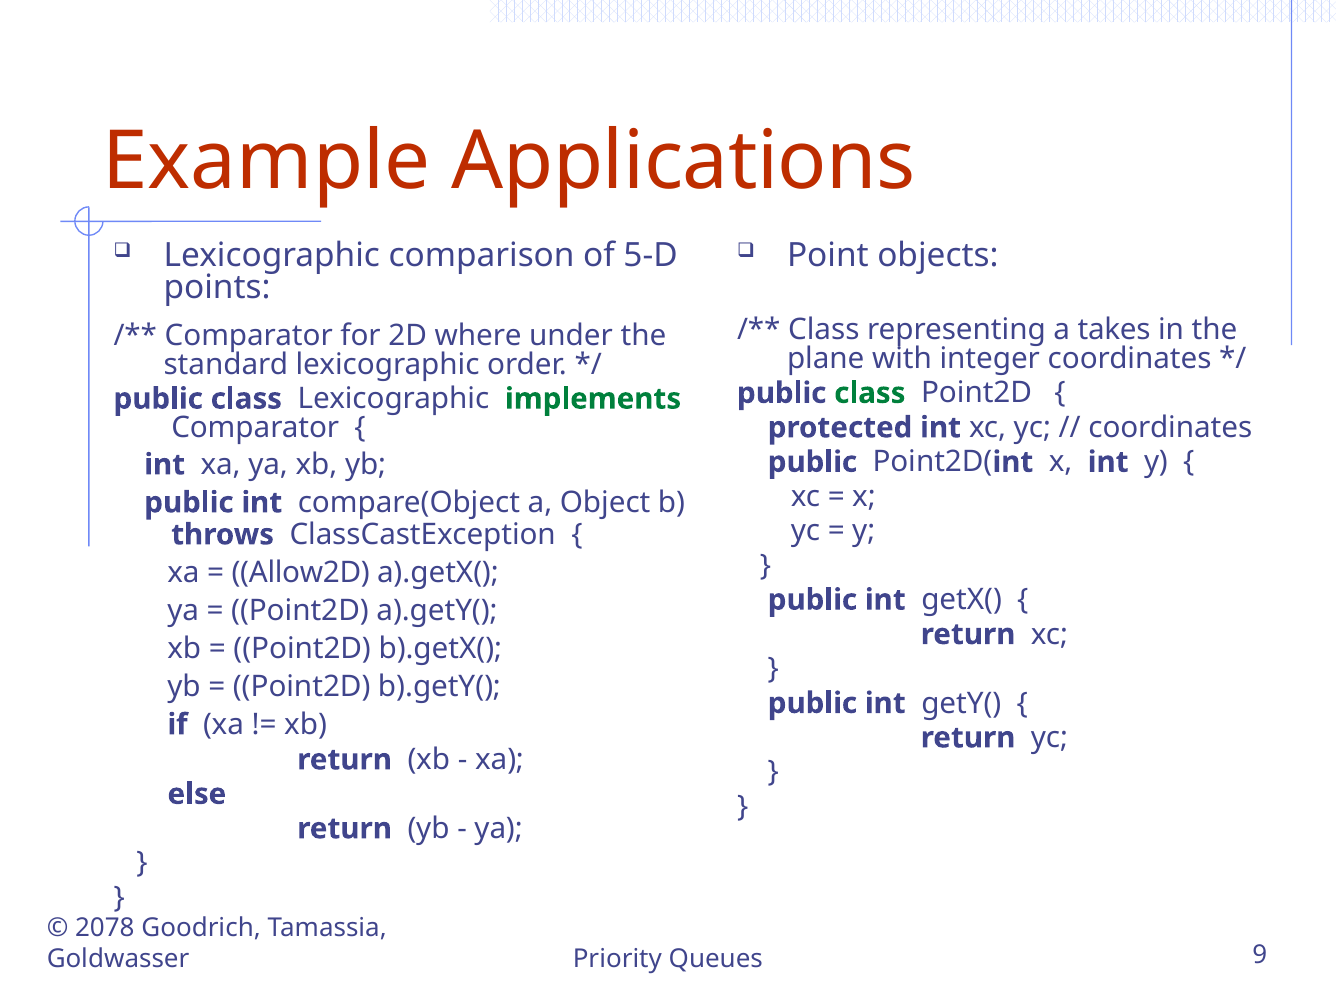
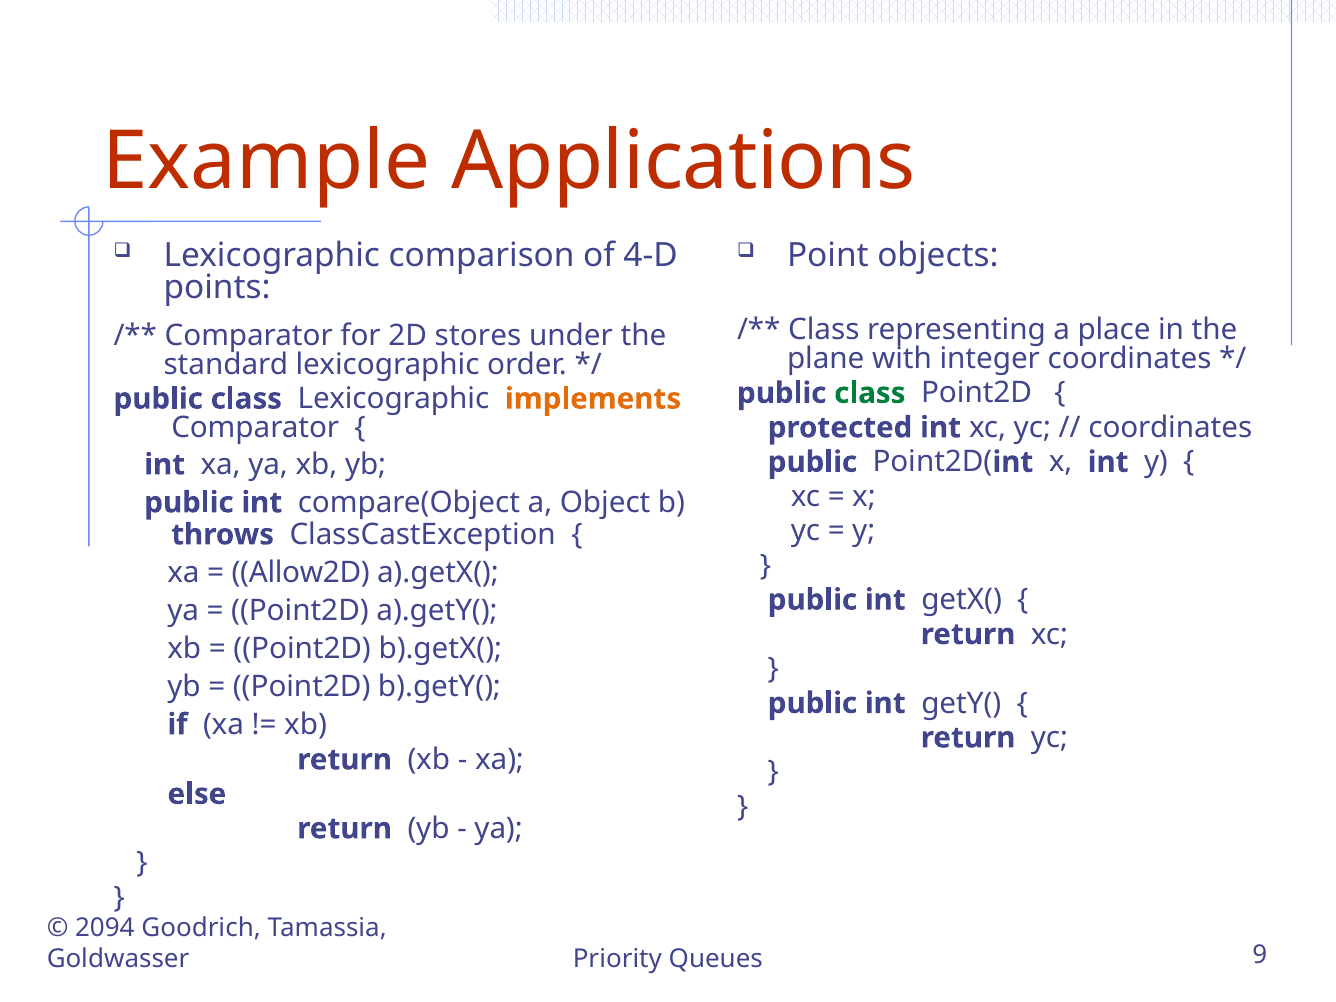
5-D: 5-D -> 4-D
takes: takes -> place
where: where -> stores
implements colour: green -> orange
2078: 2078 -> 2094
